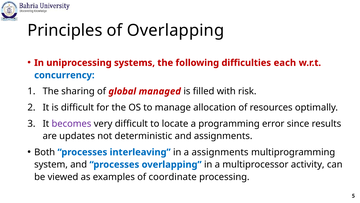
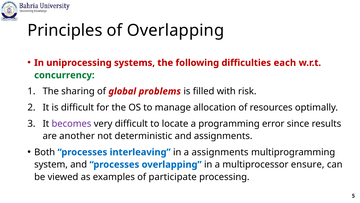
concurrency colour: blue -> green
managed: managed -> problems
updates: updates -> another
activity: activity -> ensure
coordinate: coordinate -> participate
